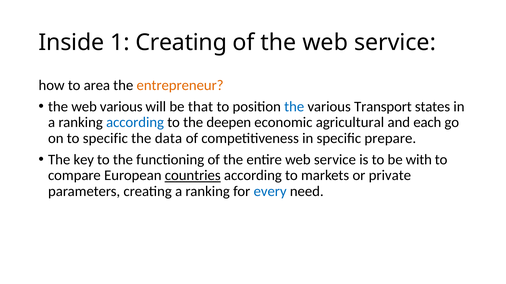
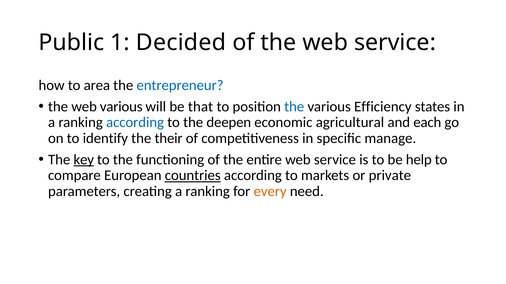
Inside: Inside -> Public
1 Creating: Creating -> Decided
entrepreneur colour: orange -> blue
Transport: Transport -> Efficiency
to specific: specific -> identify
data: data -> their
prepare: prepare -> manage
key underline: none -> present
with: with -> help
every colour: blue -> orange
